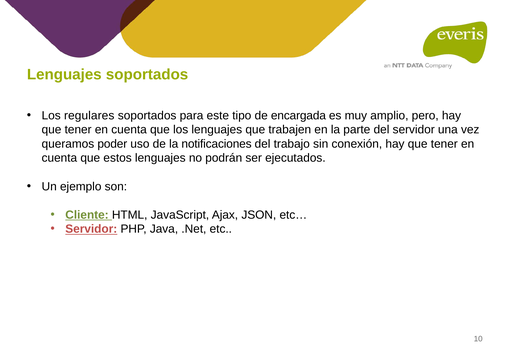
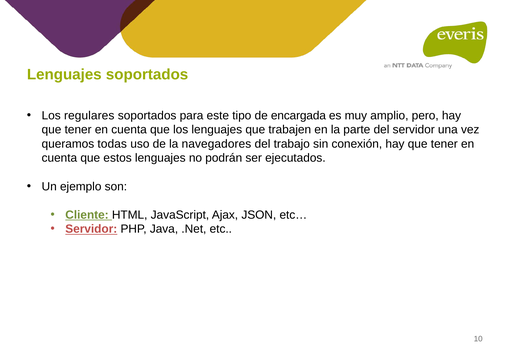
poder: poder -> todas
notificaciones: notificaciones -> navegadores
